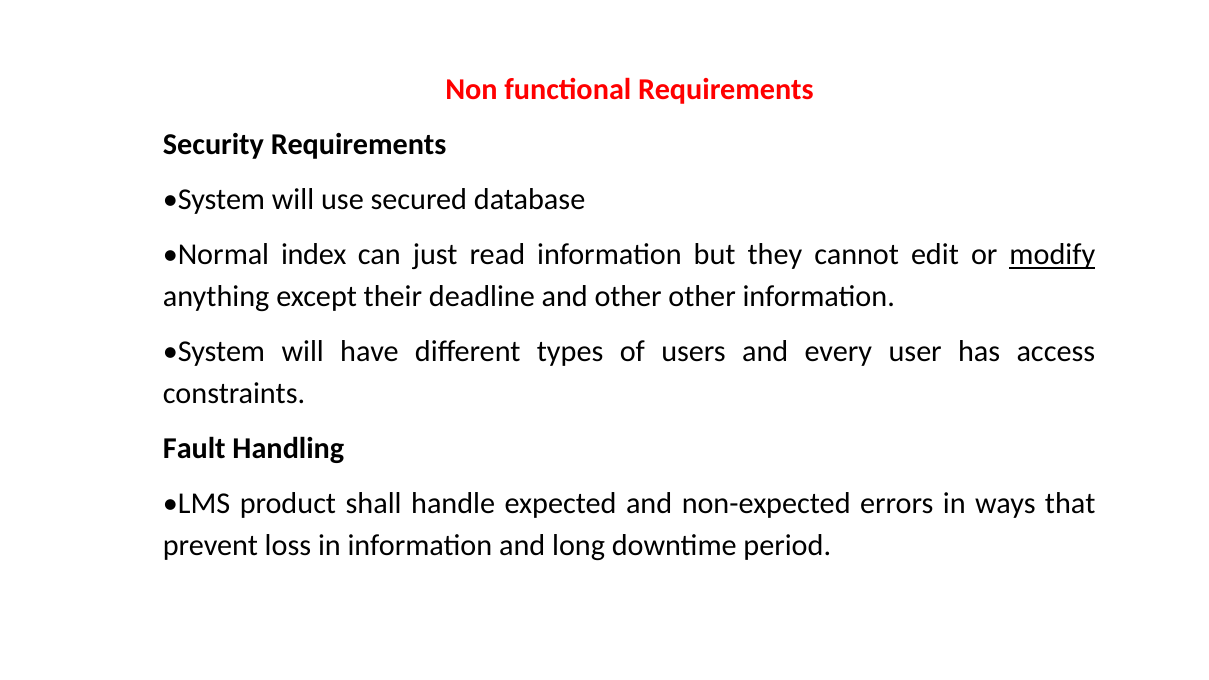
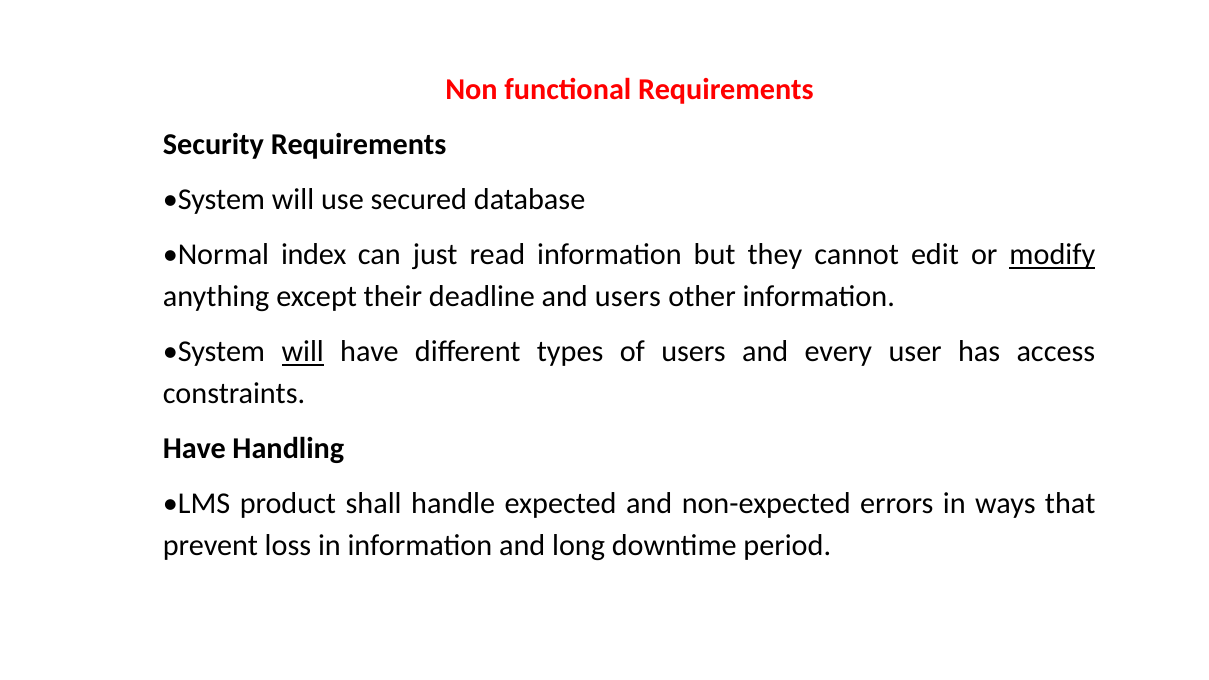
and other: other -> users
will at (303, 352) underline: none -> present
Fault at (194, 448): Fault -> Have
